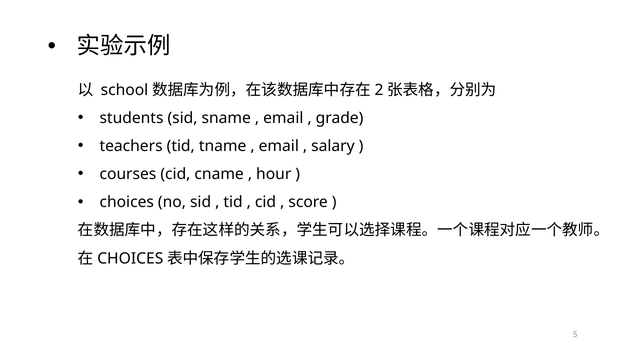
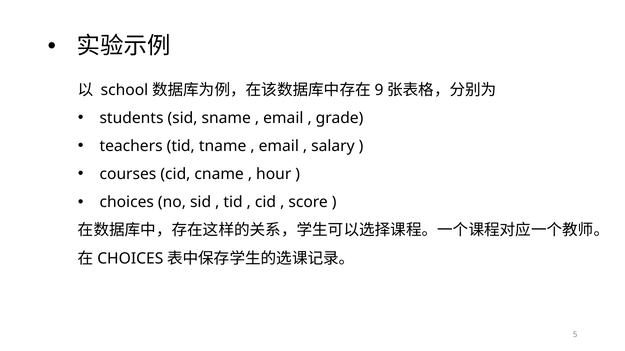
2: 2 -> 9
